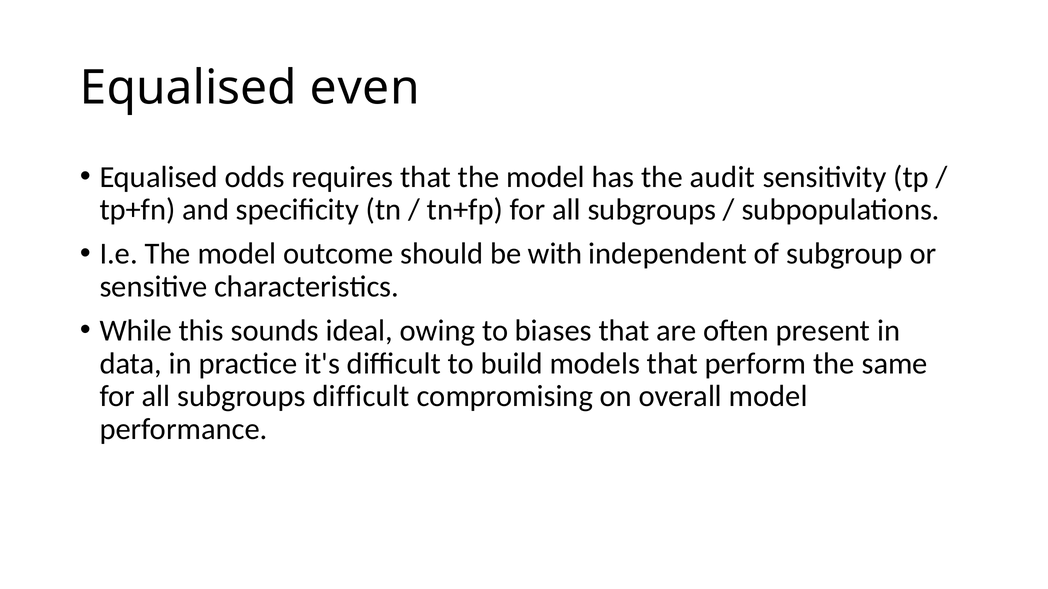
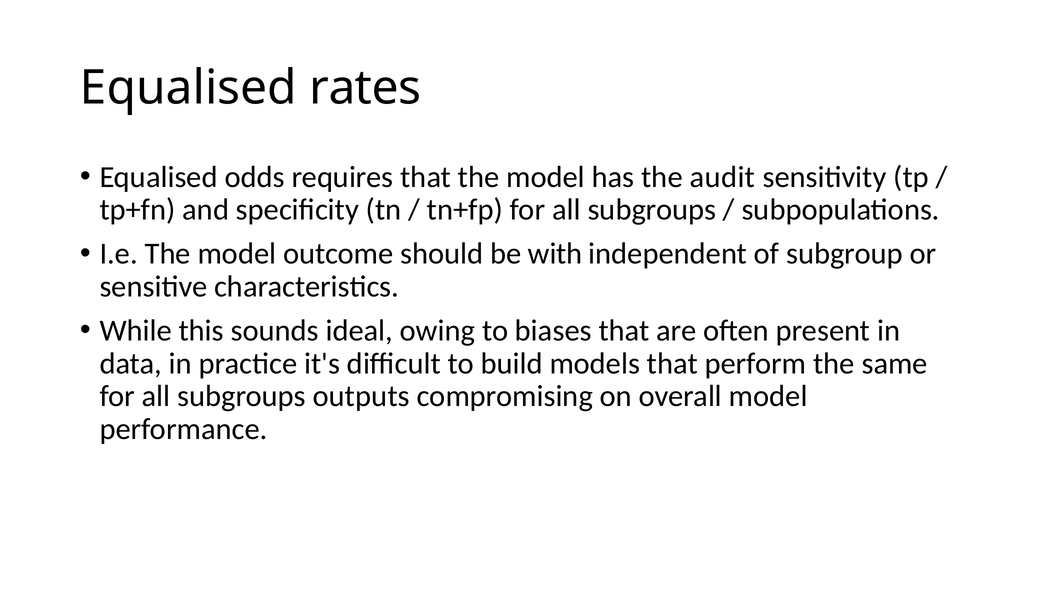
even: even -> rates
subgroups difficult: difficult -> outputs
